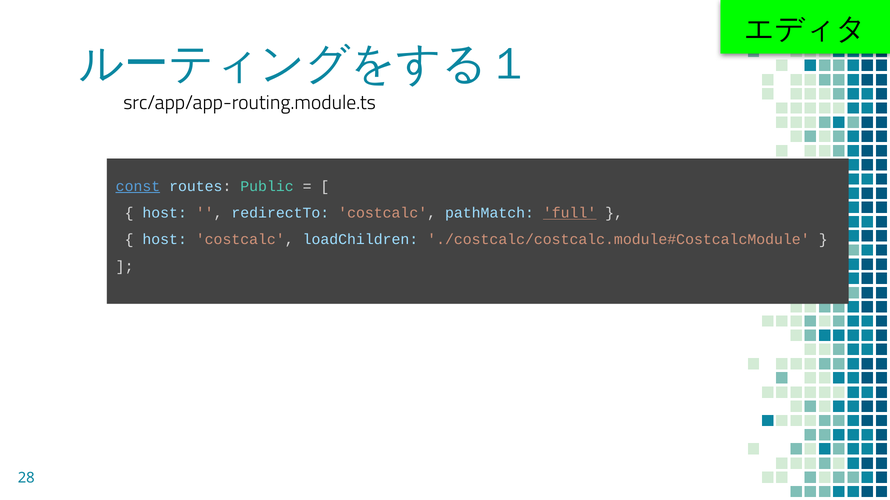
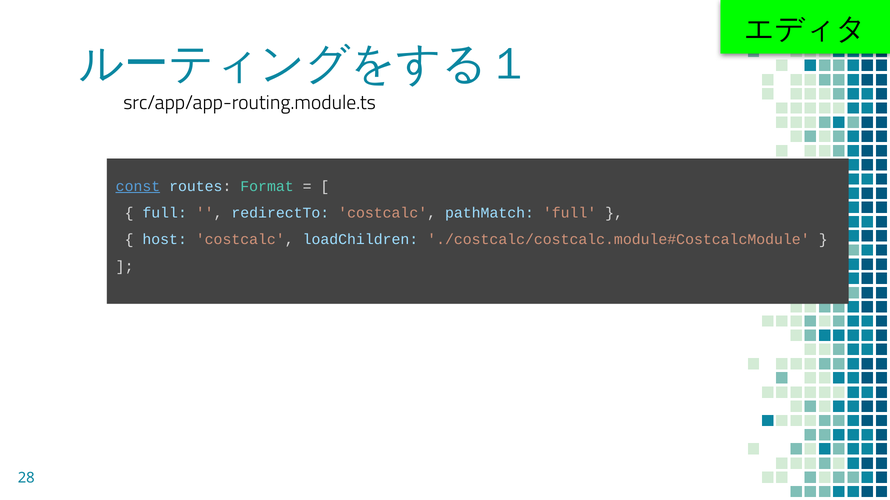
Public: Public -> Format
host at (165, 213): host -> full
full at (570, 213) underline: present -> none
